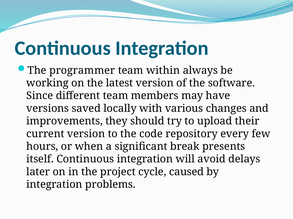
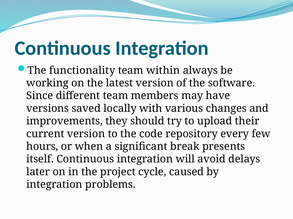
programmer: programmer -> functionality
